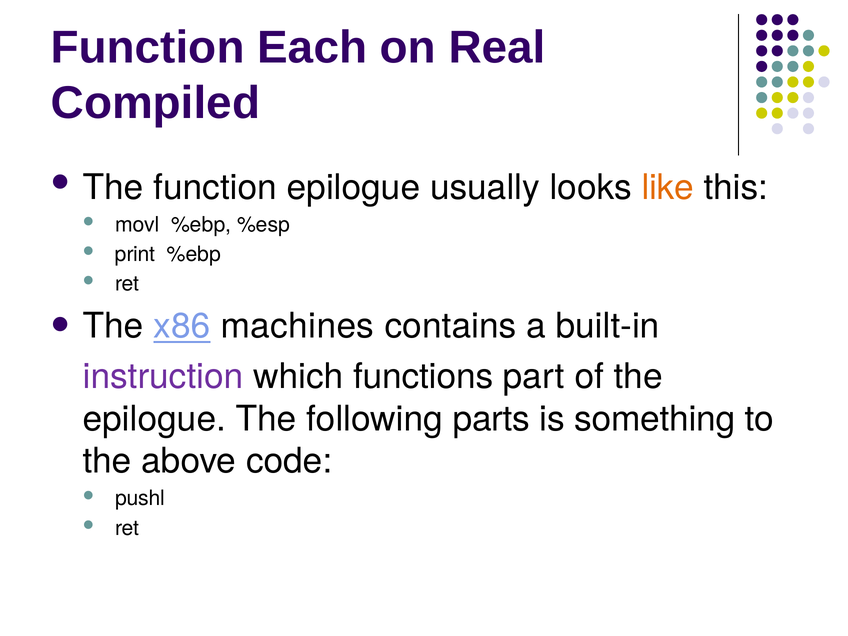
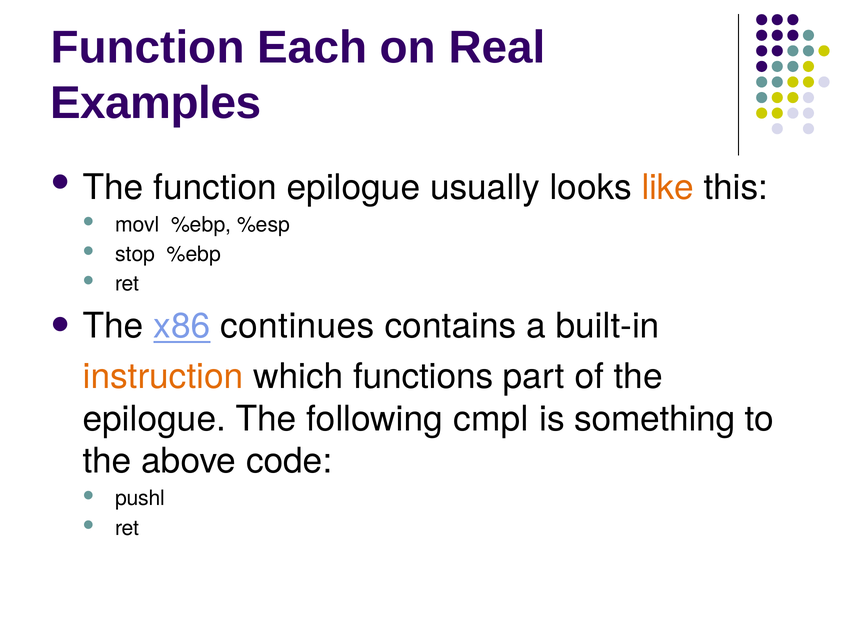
Compiled: Compiled -> Examples
print: print -> stop
machines: machines -> continues
instruction colour: purple -> orange
parts: parts -> cmpl
